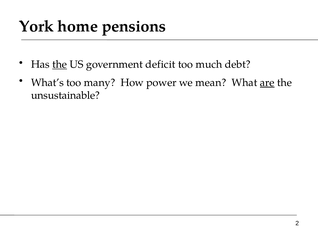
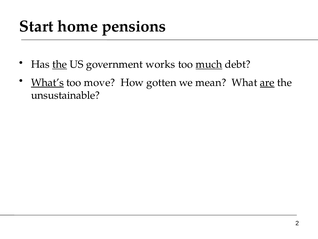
York: York -> Start
deficit: deficit -> works
much underline: none -> present
What’s underline: none -> present
many: many -> move
power: power -> gotten
